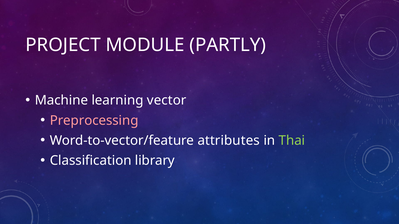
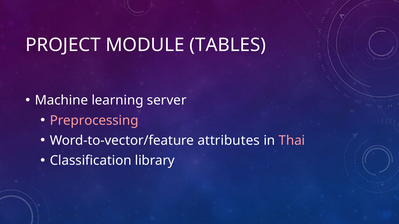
PARTLY: PARTLY -> TABLES
vector: vector -> server
Thai colour: light green -> pink
